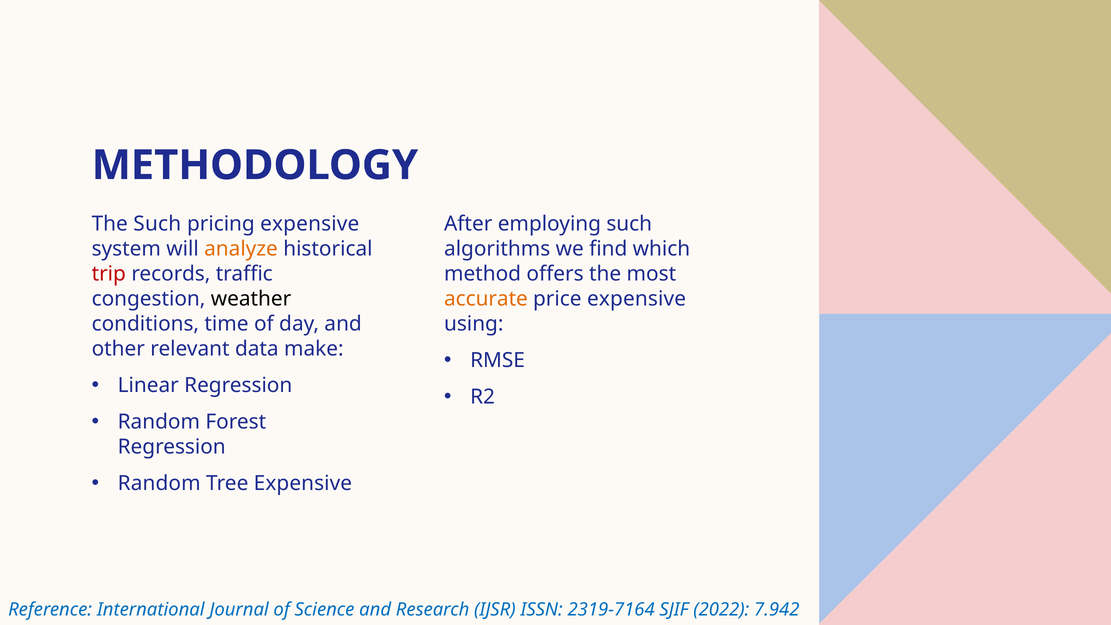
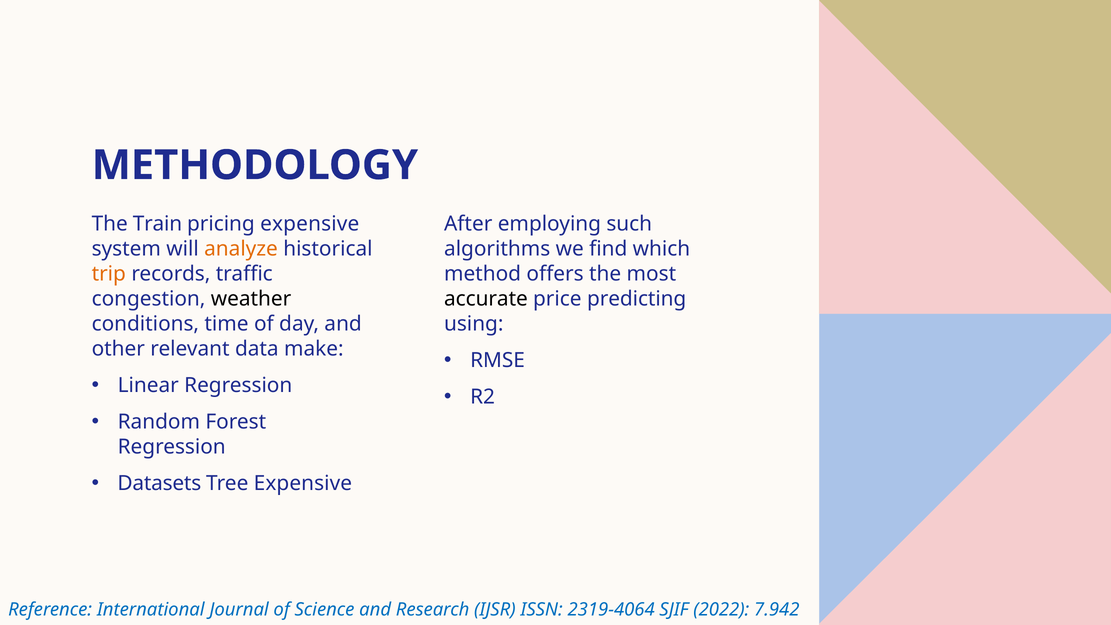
The Such: Such -> Train
trip colour: red -> orange
accurate colour: orange -> black
price expensive: expensive -> predicting
Random at (159, 484): Random -> Datasets
2319-7164: 2319-7164 -> 2319-4064
